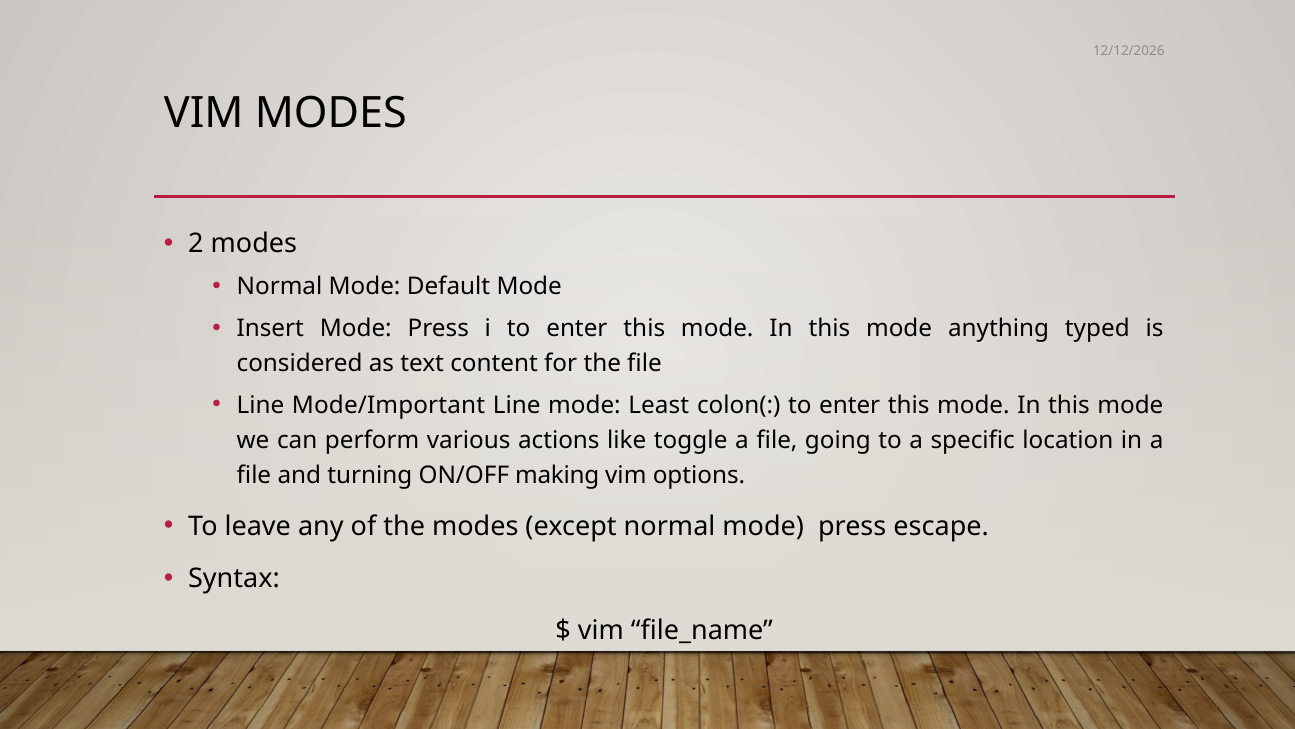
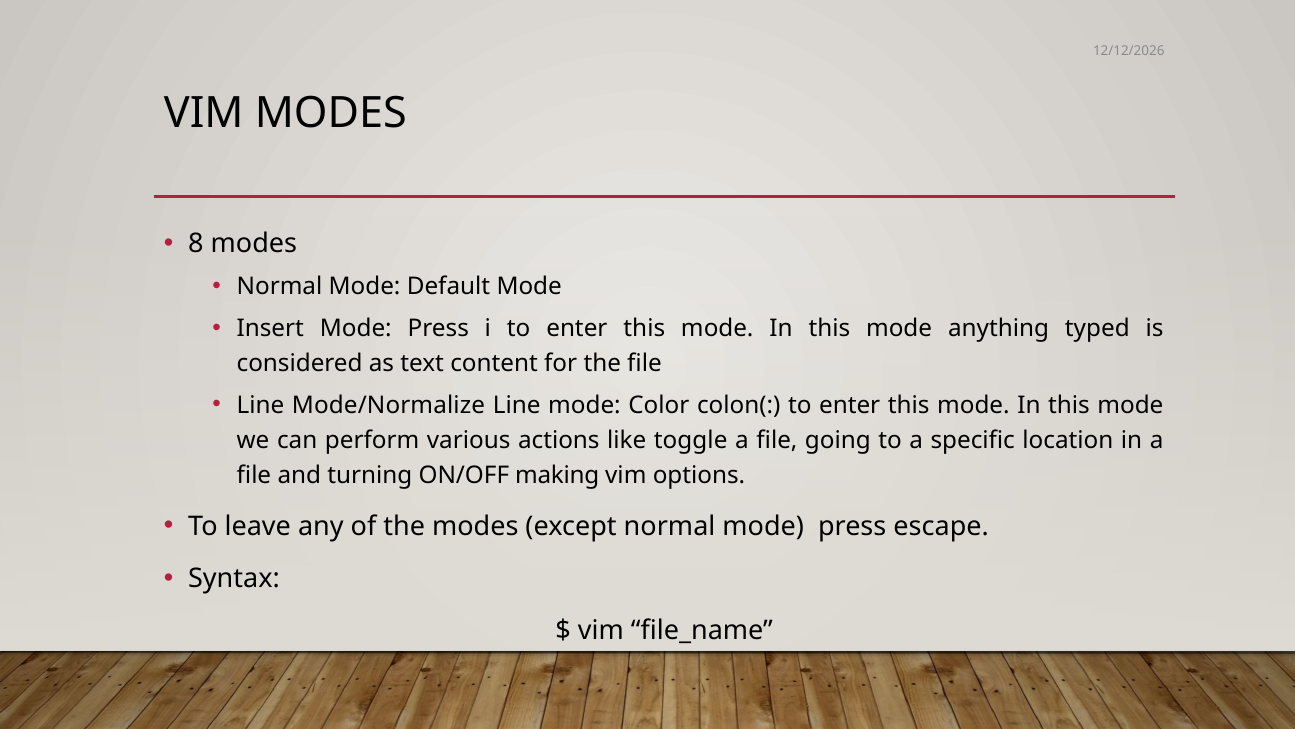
2: 2 -> 8
Mode/Important: Mode/Important -> Mode/Normalize
Least: Least -> Color
